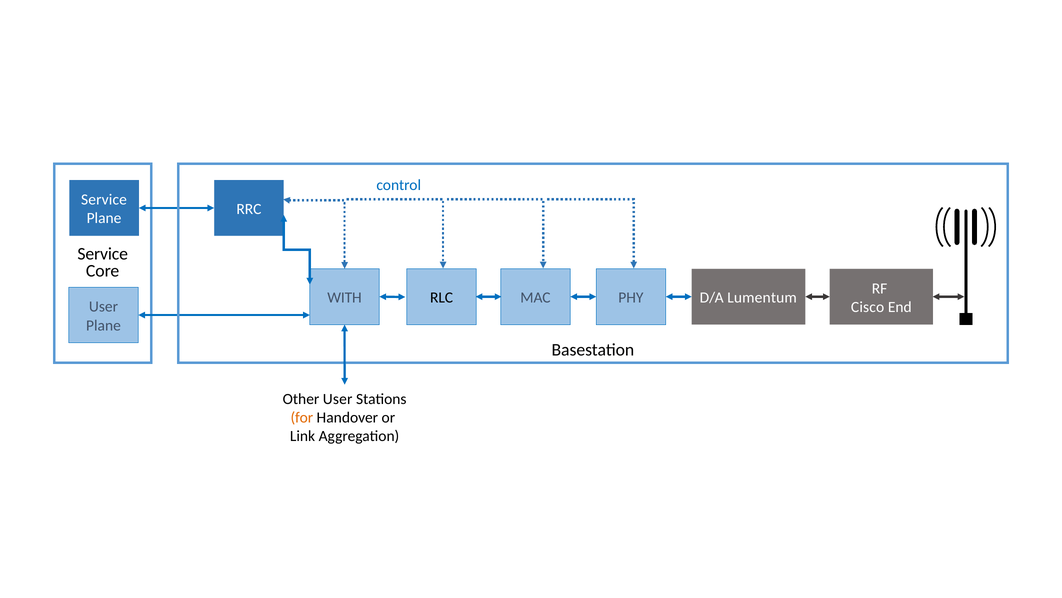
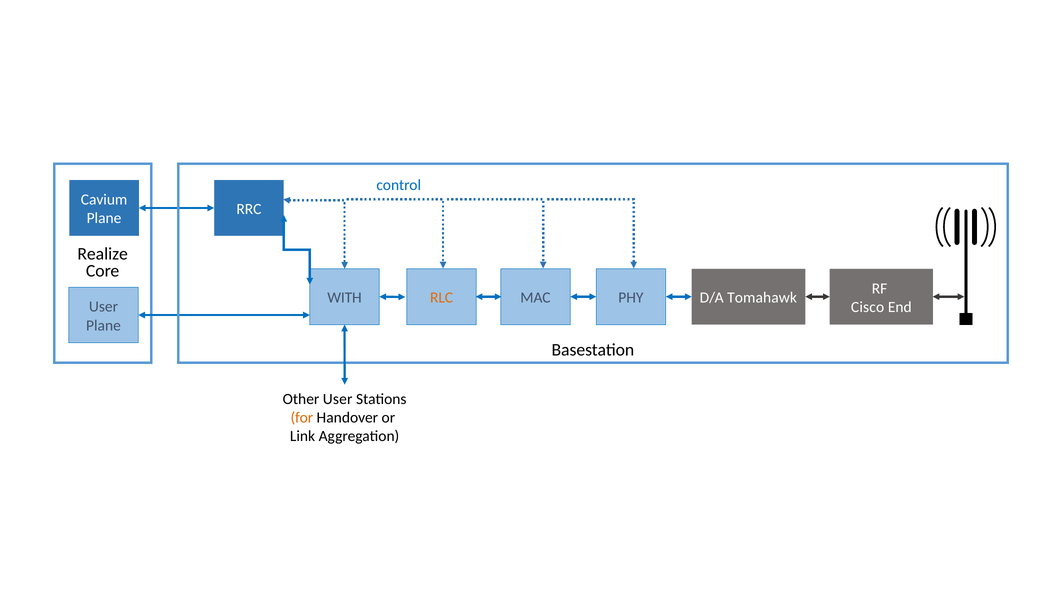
Service at (104, 200): Service -> Cavium
Service at (103, 254): Service -> Realize
RLC colour: black -> orange
Lumentum: Lumentum -> Tomahawk
